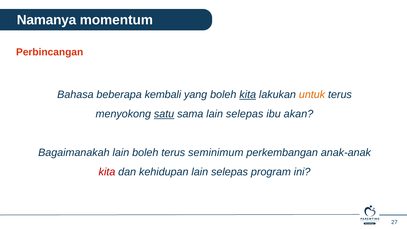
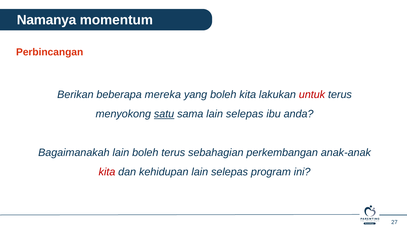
Bahasa: Bahasa -> Berikan
kembali: kembali -> mereka
kita at (248, 95) underline: present -> none
untuk colour: orange -> red
akan: akan -> anda
seminimum: seminimum -> sebahagian
